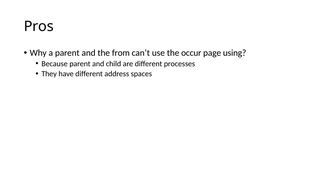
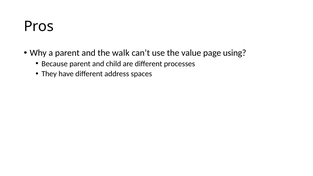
from: from -> walk
occur: occur -> value
